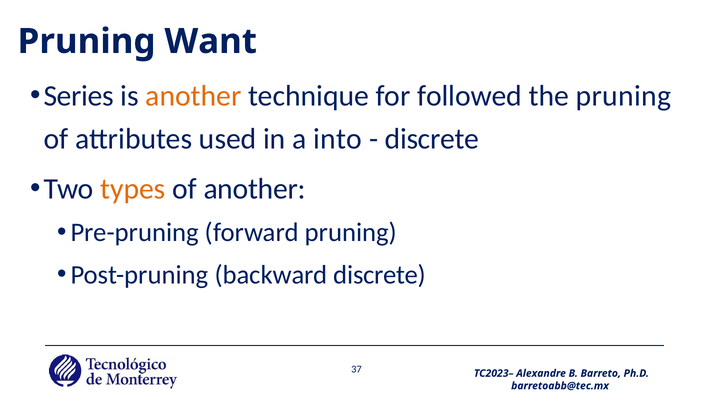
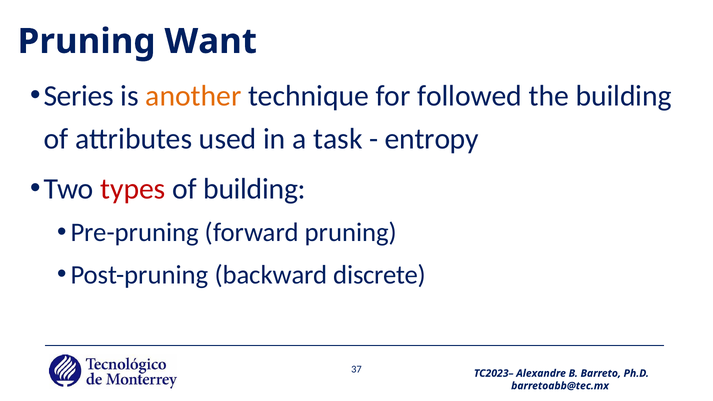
the pruning: pruning -> building
into: into -> task
discrete at (432, 139): discrete -> entropy
types colour: orange -> red
of another: another -> building
